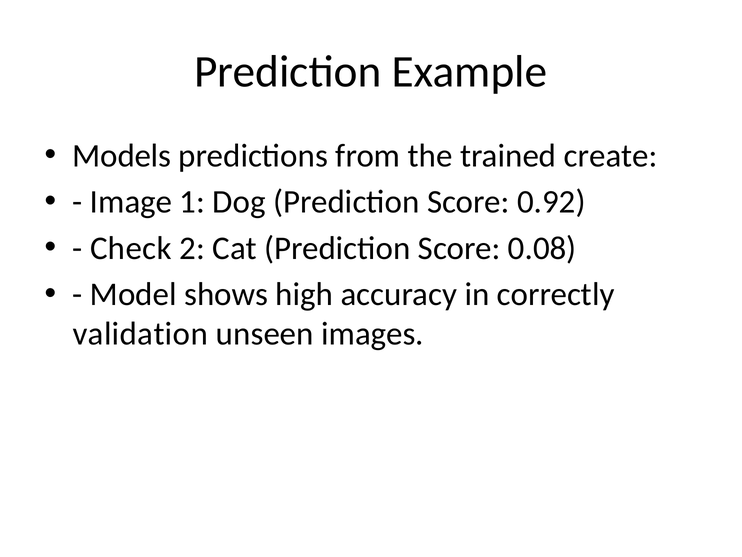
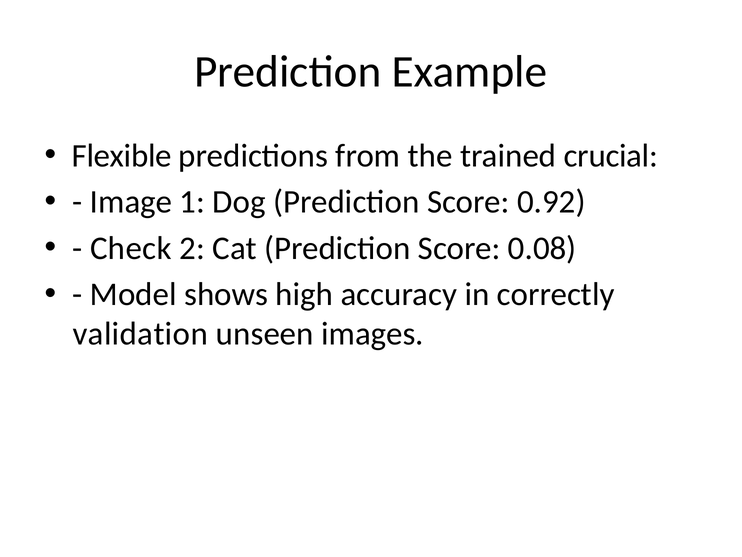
Models: Models -> Flexible
create: create -> crucial
